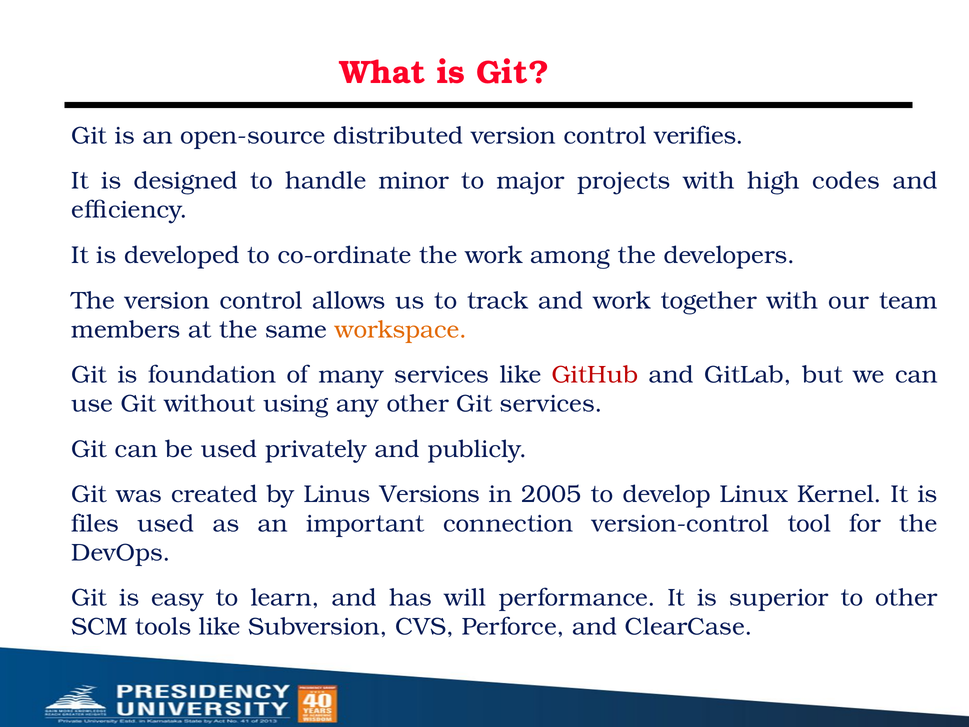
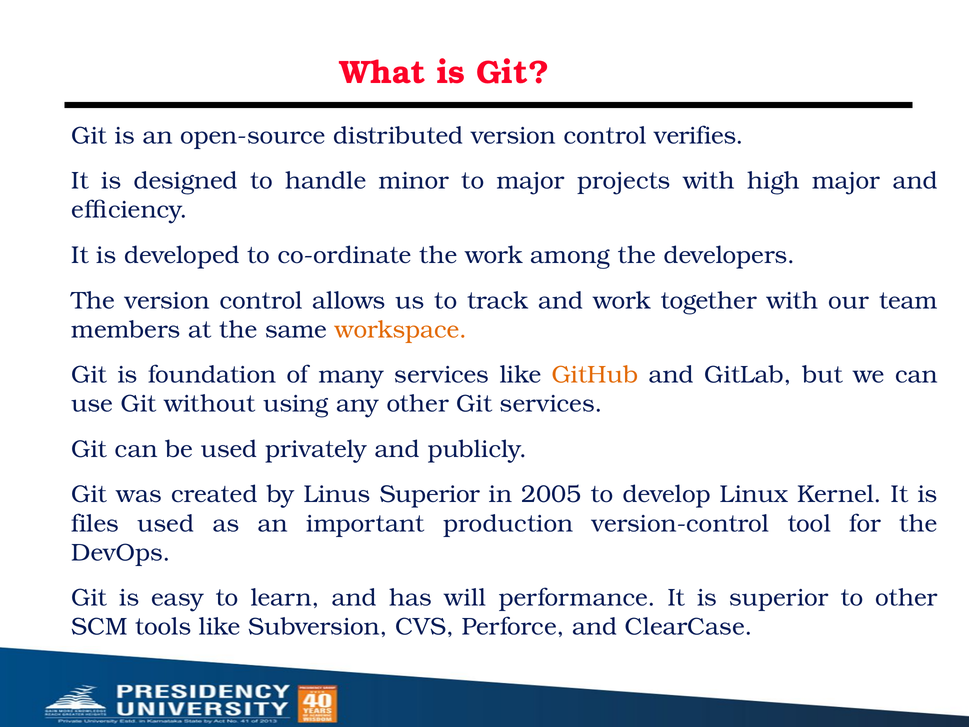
high codes: codes -> major
GitHub colour: red -> orange
Linus Versions: Versions -> Superior
connection: connection -> production
